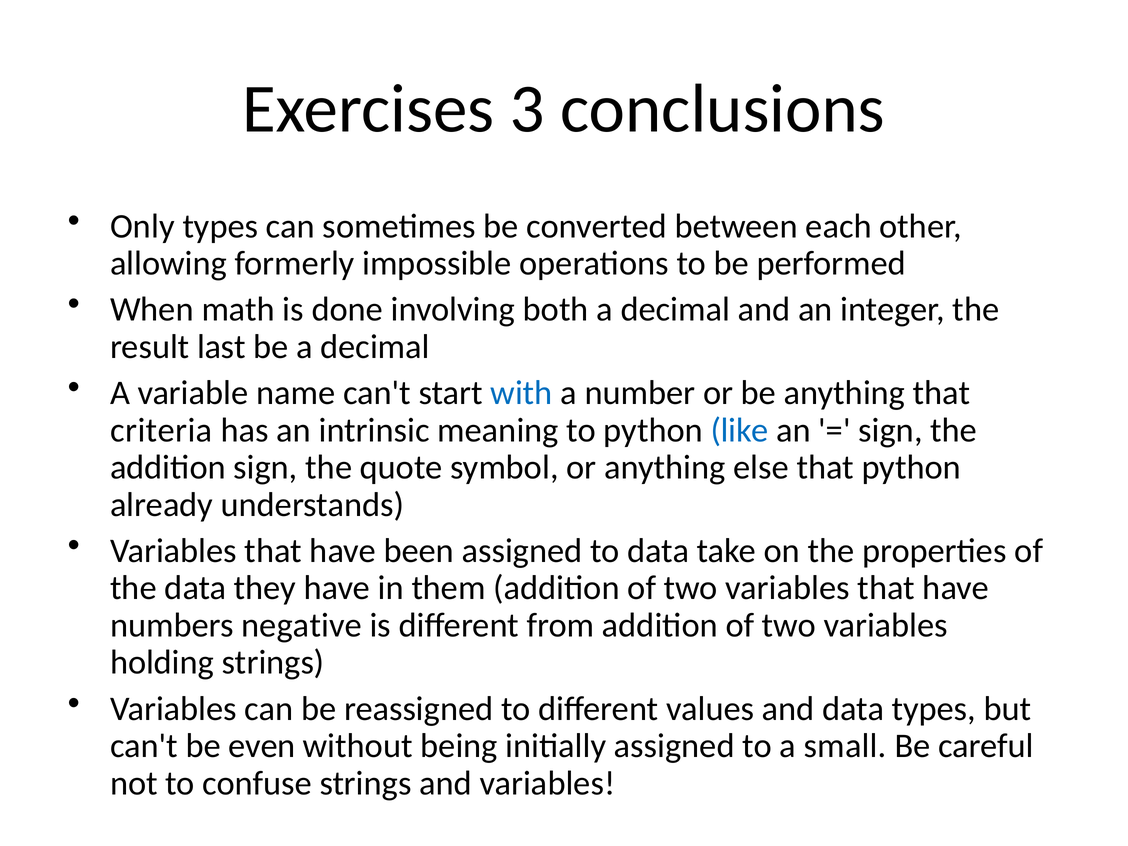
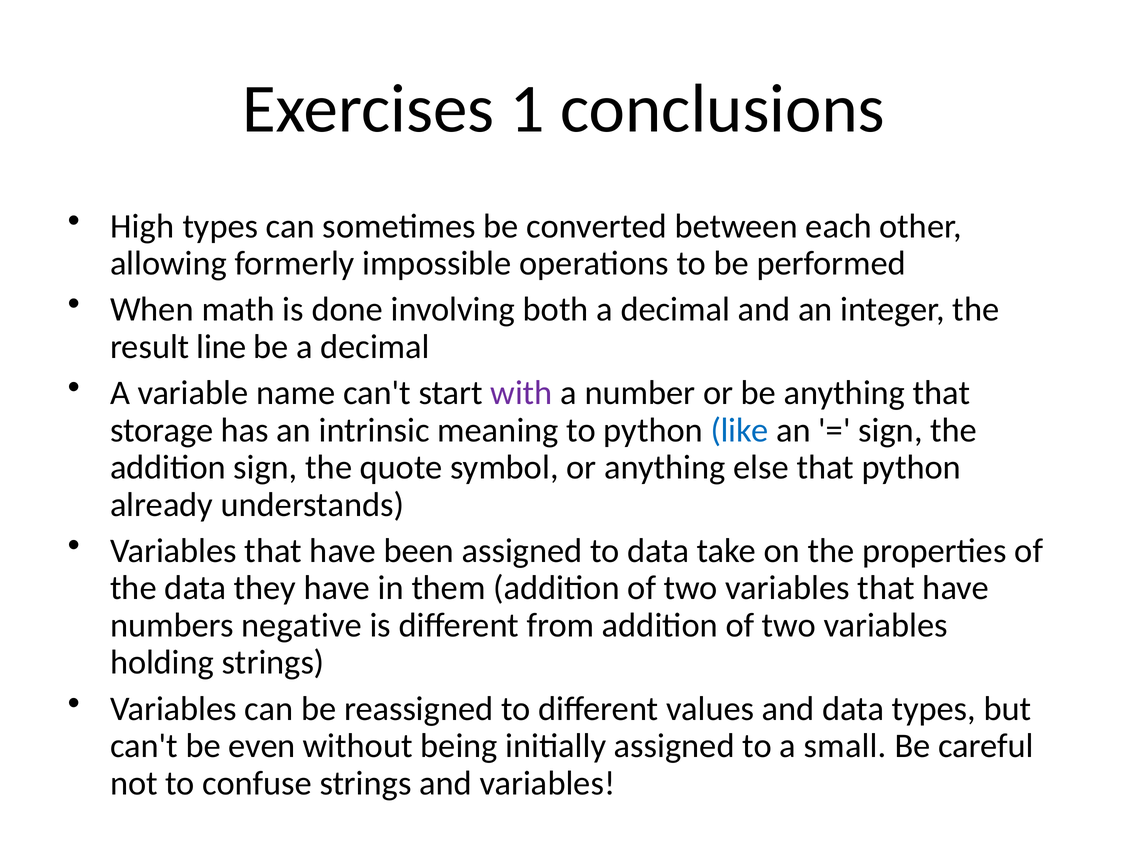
3: 3 -> 1
Only: Only -> High
last: last -> line
with colour: blue -> purple
criteria: criteria -> storage
